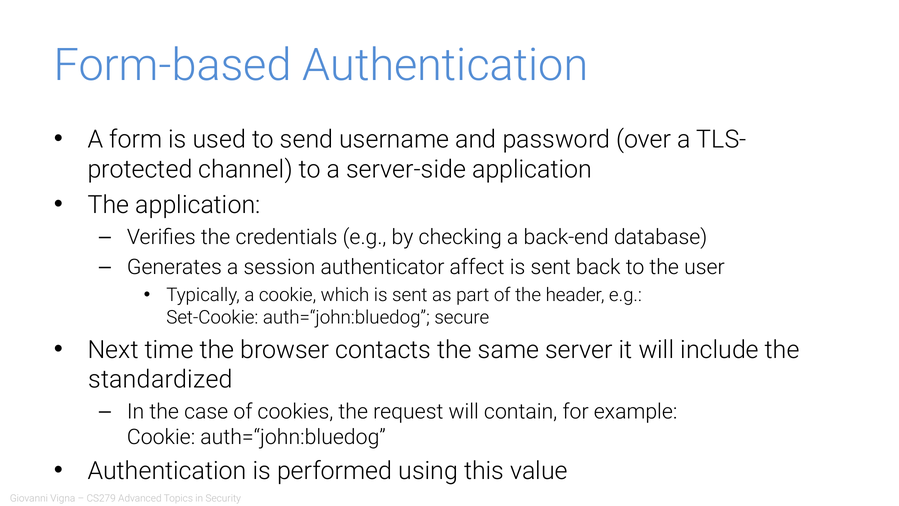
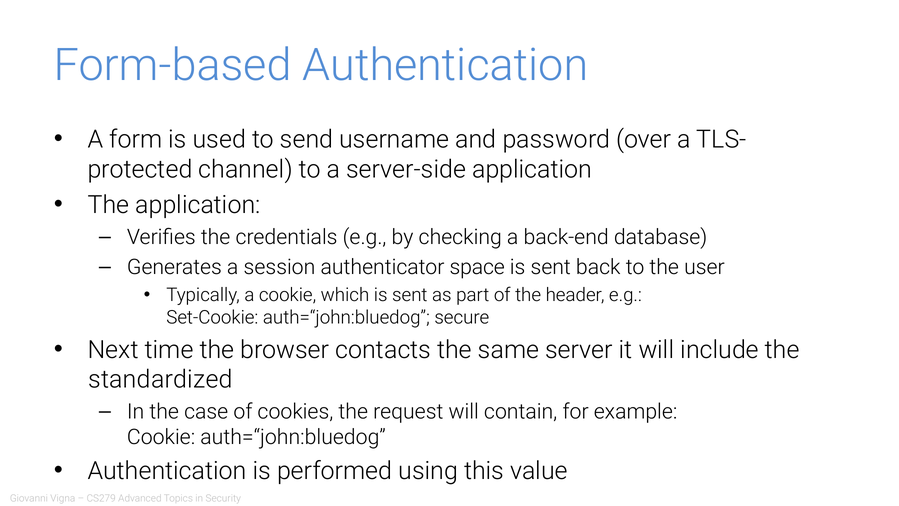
affect: affect -> space
